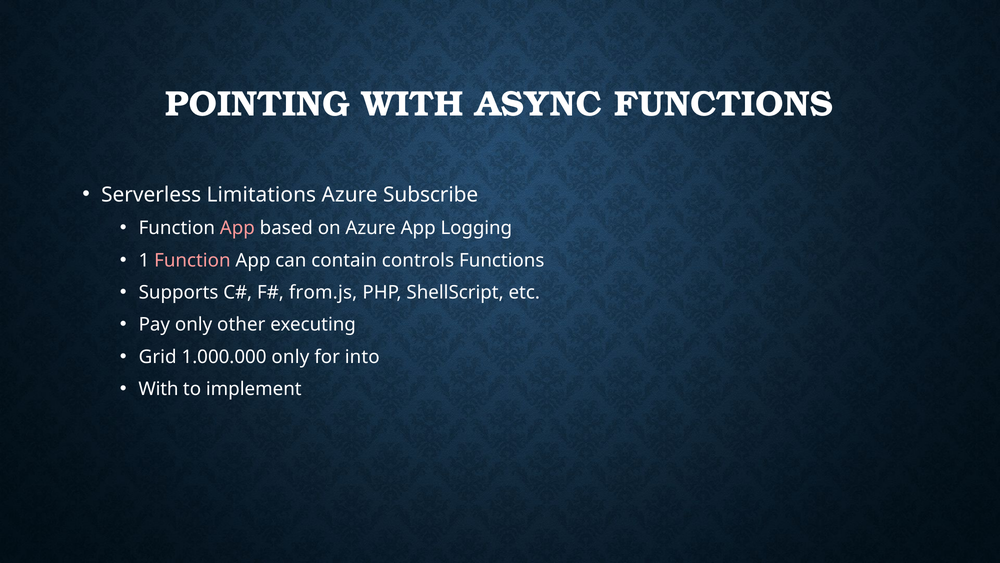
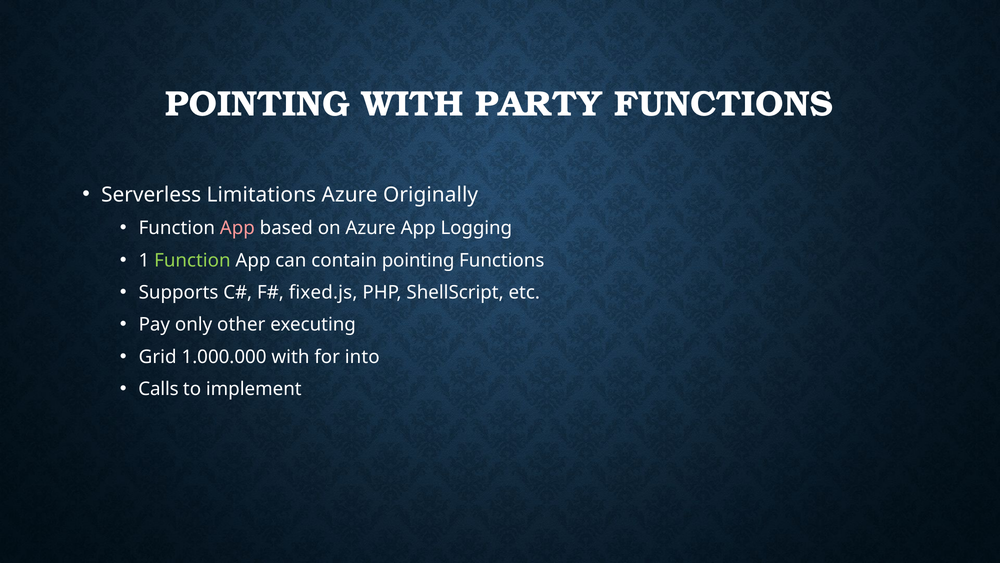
ASYNC: ASYNC -> PARTY
Subscribe: Subscribe -> Originally
Function at (192, 260) colour: pink -> light green
contain controls: controls -> pointing
from.js: from.js -> fixed.js
1.000.000 only: only -> with
With at (158, 389): With -> Calls
